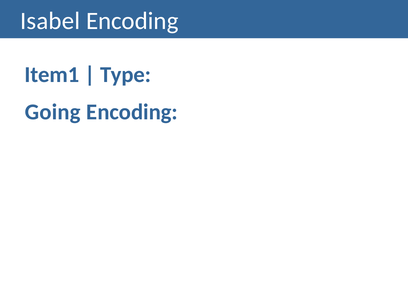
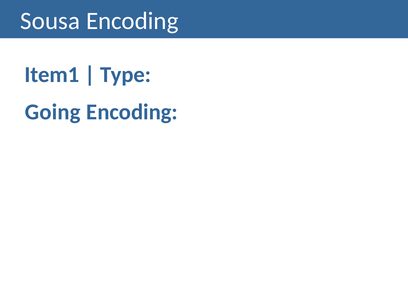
Isabel: Isabel -> Sousa
